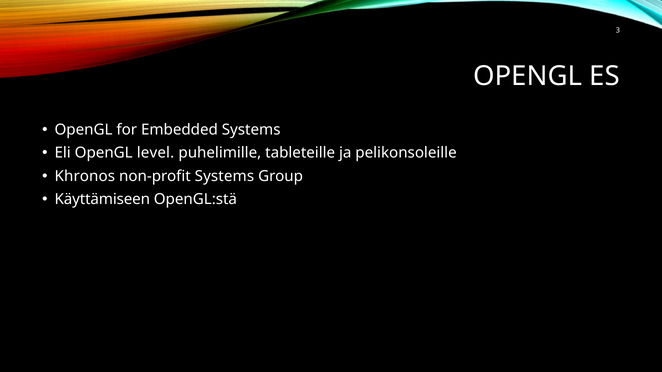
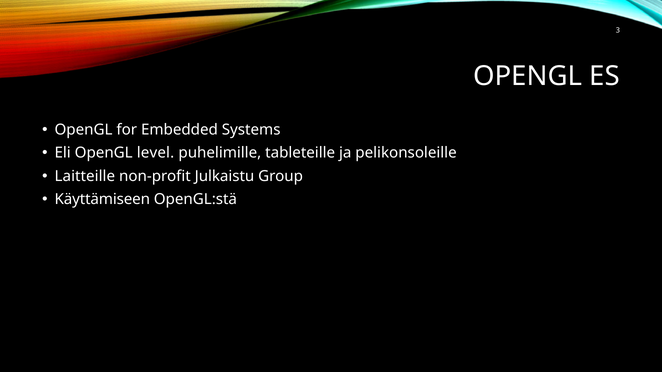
Khronos: Khronos -> Laitteille
non-profit Systems: Systems -> Julkaistu
